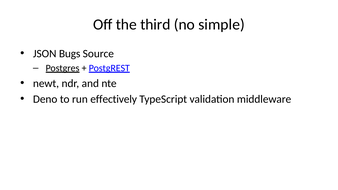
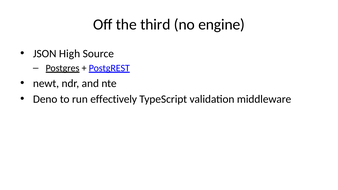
simple: simple -> engine
Bugs: Bugs -> High
